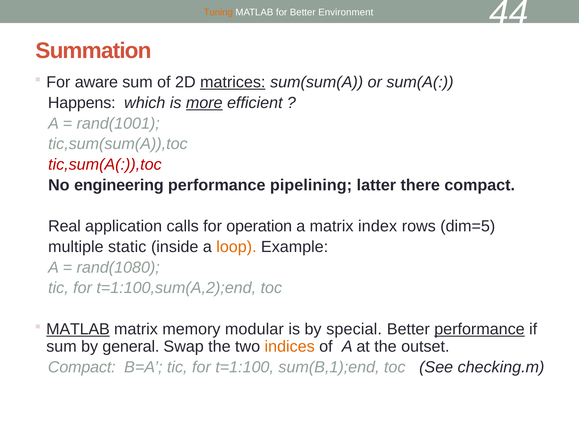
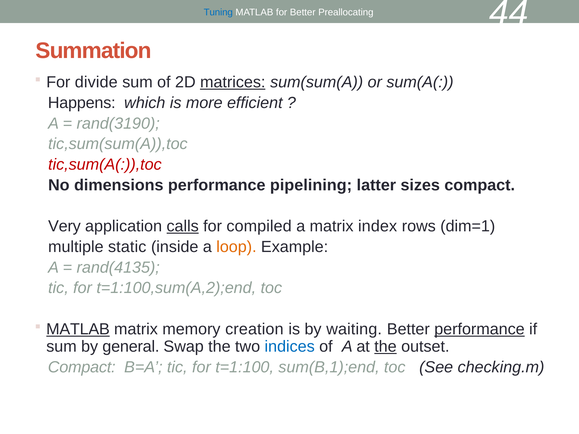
Tuning colour: orange -> blue
Environment: Environment -> Preallocating
aware: aware -> divide
more underline: present -> none
rand(1001: rand(1001 -> rand(3190
engineering: engineering -> dimensions
there: there -> sizes
Real: Real -> Very
calls underline: none -> present
operation: operation -> compiled
dim=5: dim=5 -> dim=1
rand(1080: rand(1080 -> rand(4135
modular: modular -> creation
special: special -> waiting
indices colour: orange -> blue
the at (385, 347) underline: none -> present
